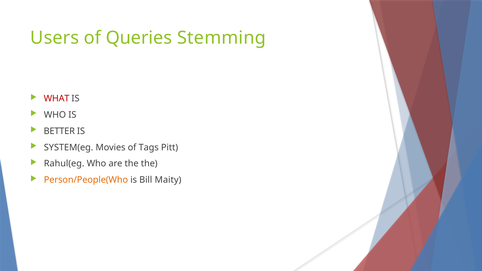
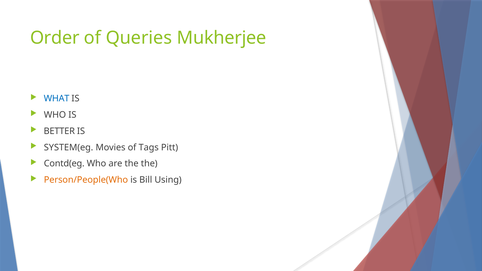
Users: Users -> Order
Stemming: Stemming -> Mukherjee
WHAT colour: red -> blue
Rahul(eg: Rahul(eg -> Contd(eg
Maity: Maity -> Using
